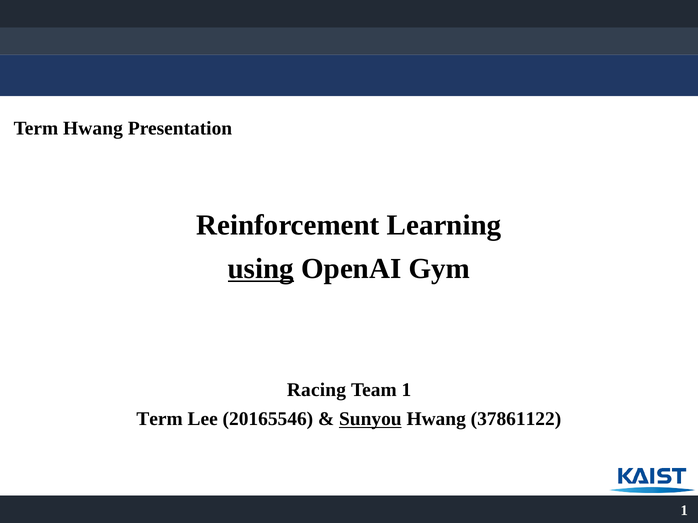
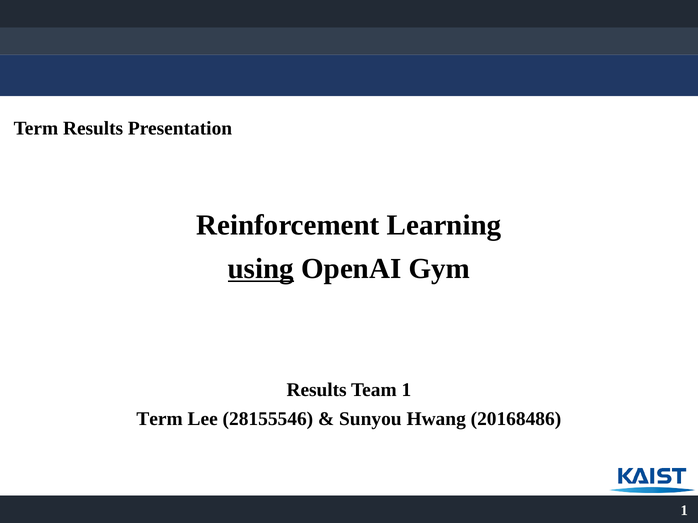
Term Hwang: Hwang -> Results
Racing at (316, 390): Racing -> Results
20165546: 20165546 -> 28155546
Sunyou underline: present -> none
37861122: 37861122 -> 20168486
